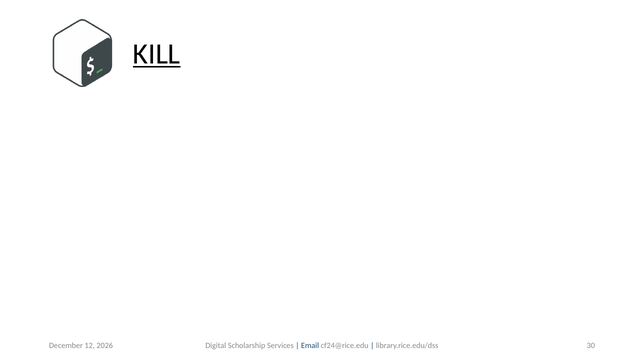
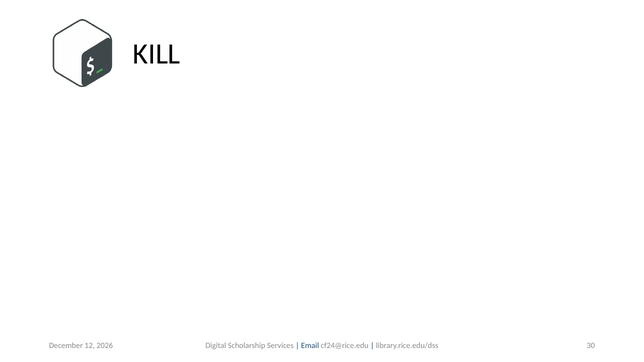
KILL underline: present -> none
